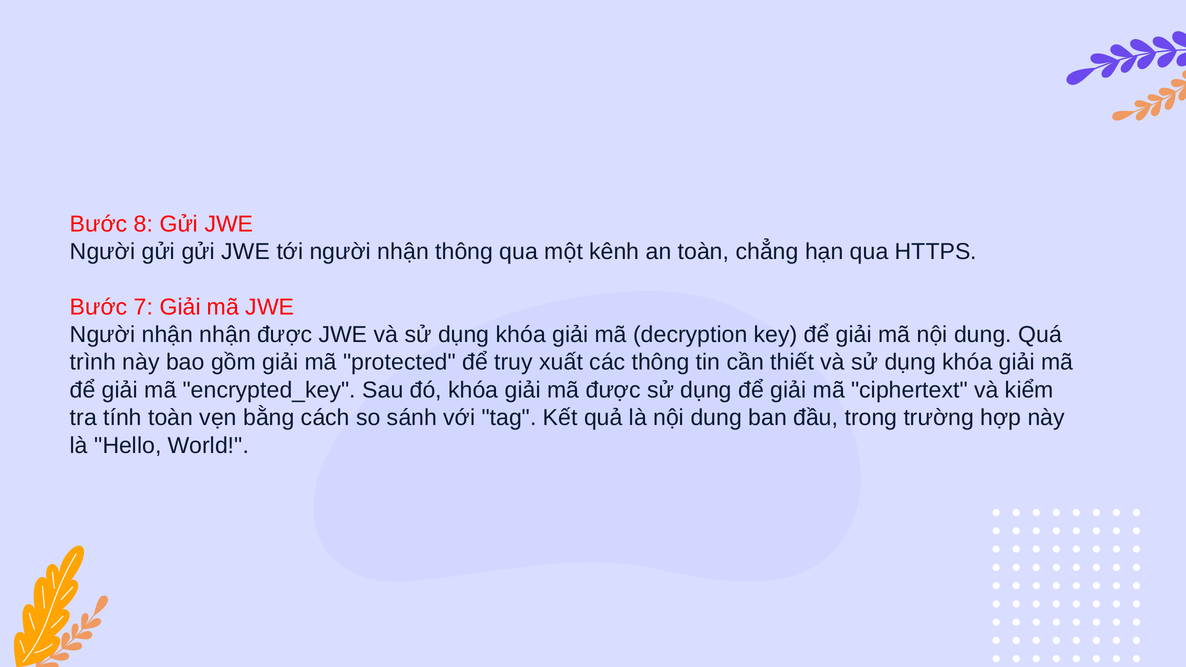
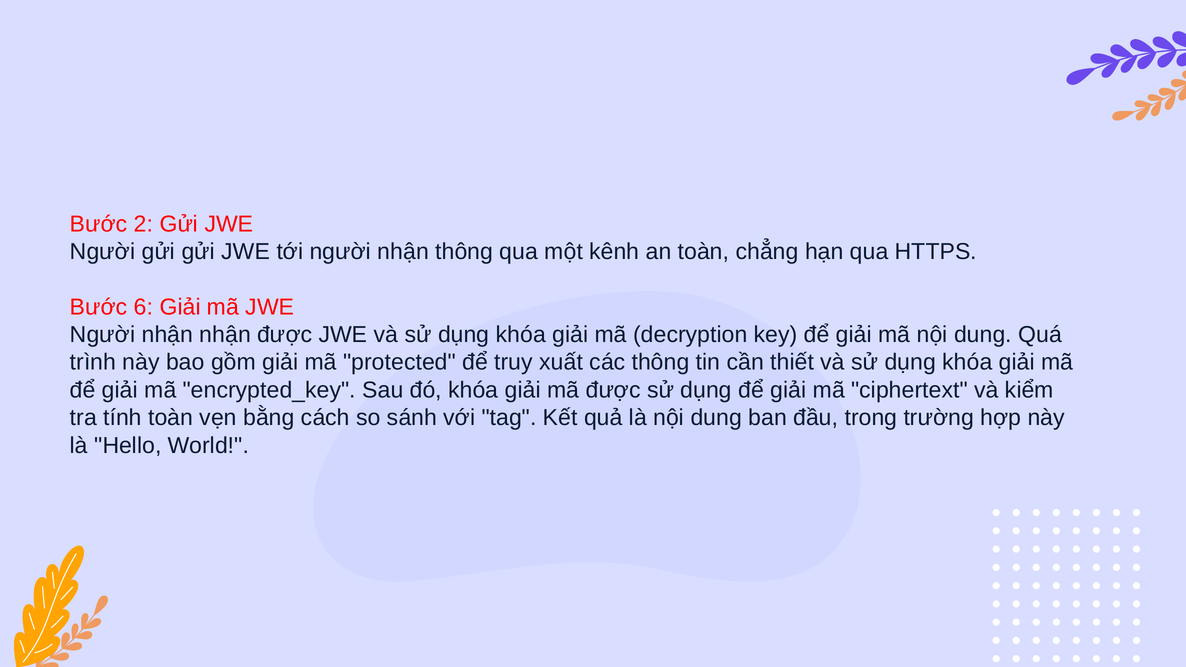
8: 8 -> 2
7: 7 -> 6
